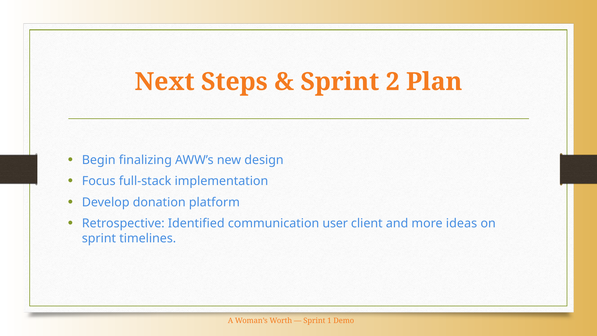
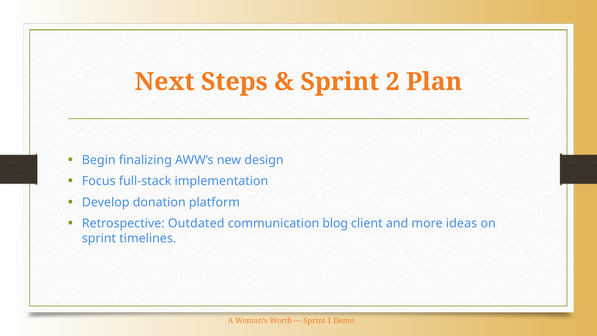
Identified: Identified -> Outdated
user: user -> blog
